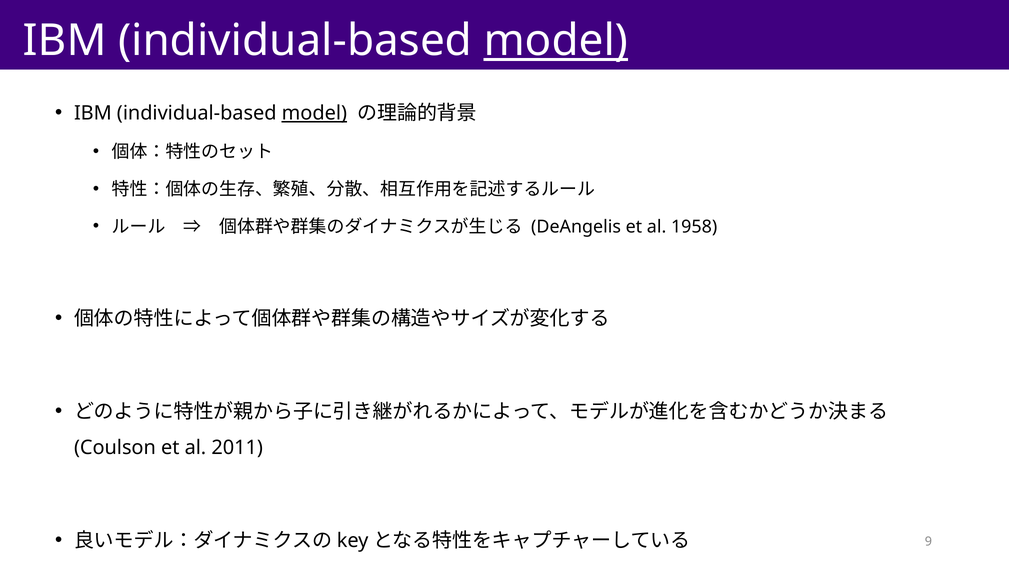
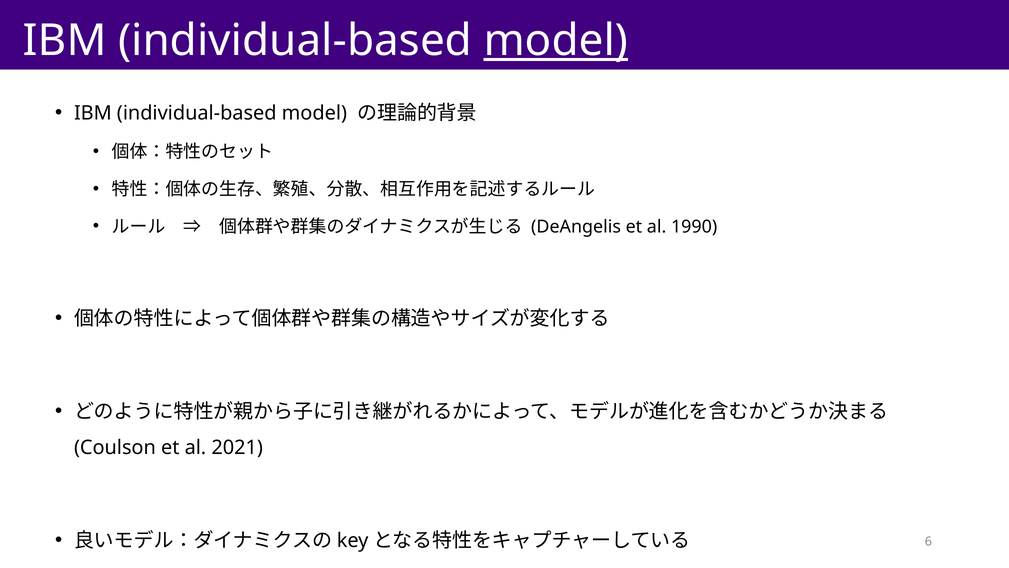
model at (314, 113) underline: present -> none
1958: 1958 -> 1990
2011: 2011 -> 2021
9: 9 -> 6
